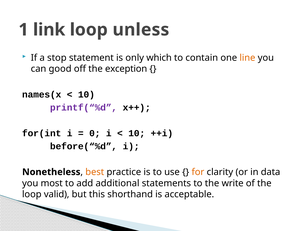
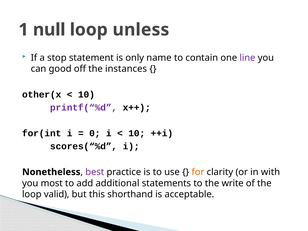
link: link -> null
which: which -> name
line colour: orange -> purple
exception: exception -> instances
names(x: names(x -> other(x
before(“%d: before(“%d -> scores(“%d
best colour: orange -> purple
data: data -> with
